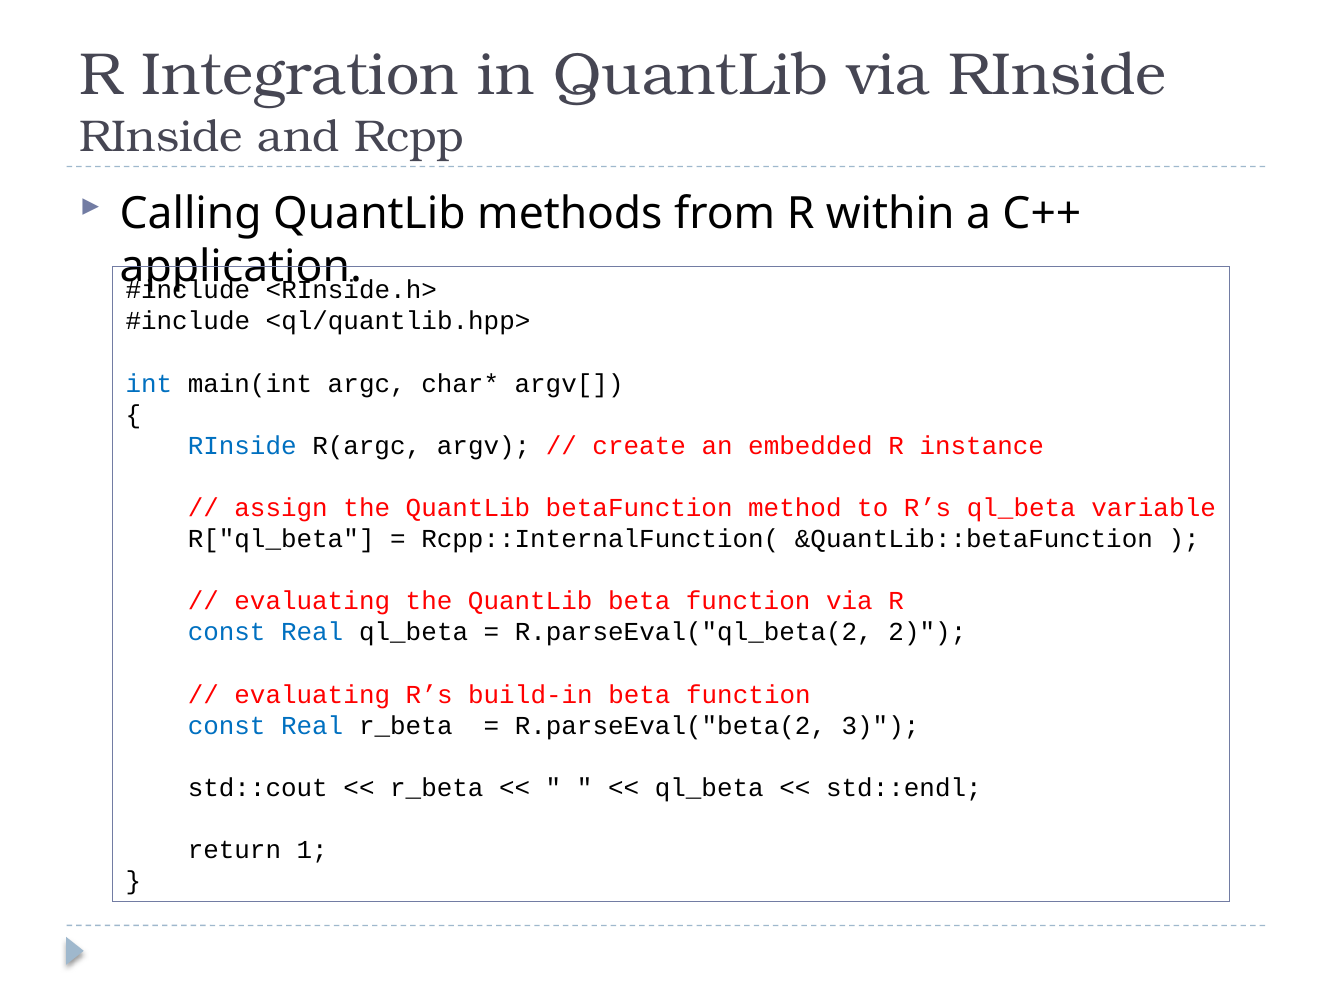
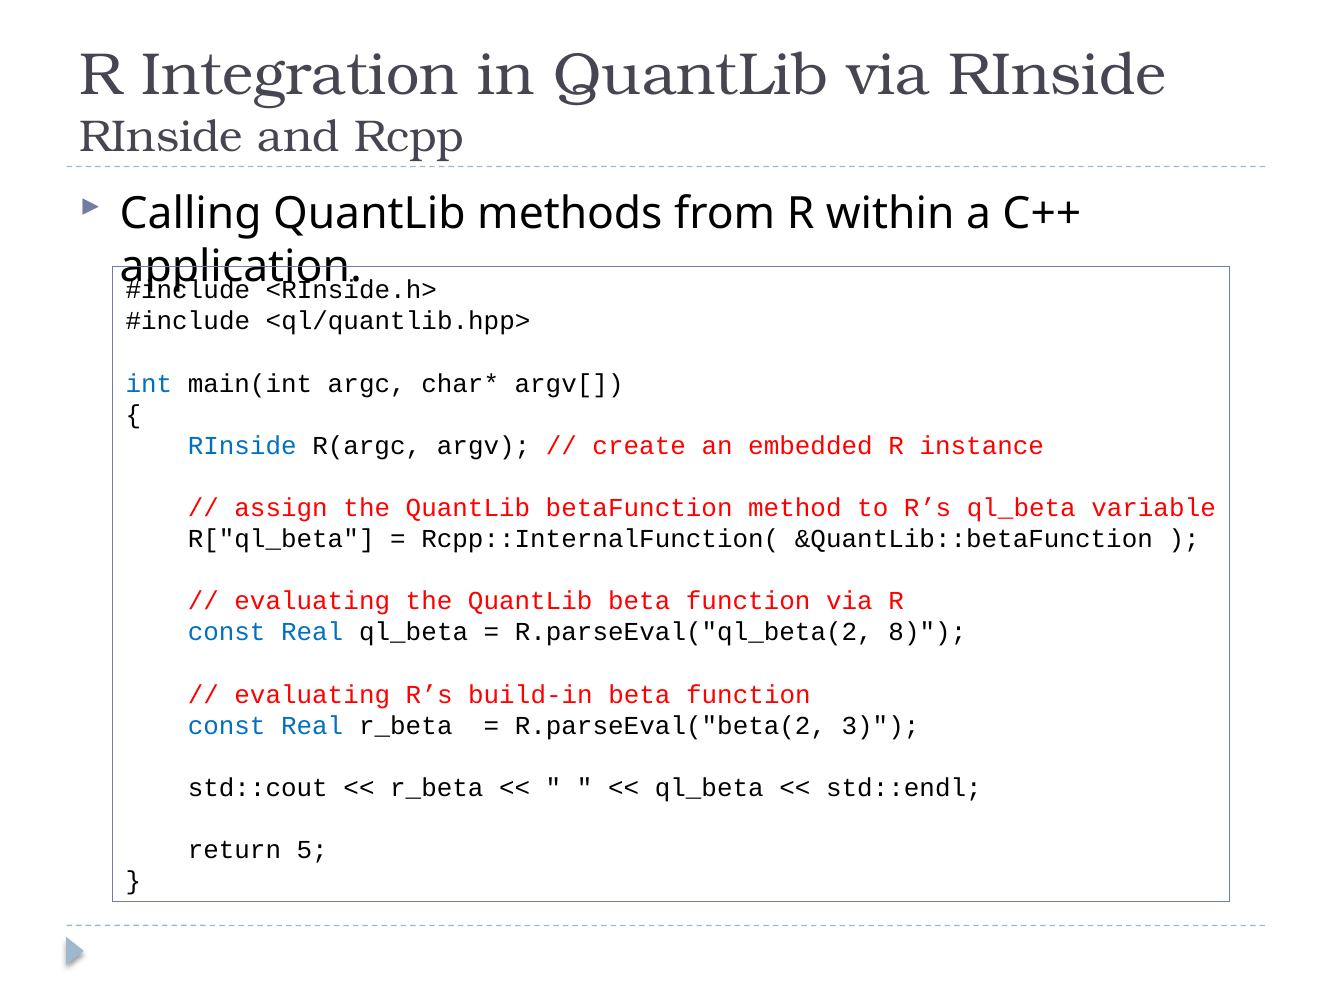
2: 2 -> 8
1: 1 -> 5
